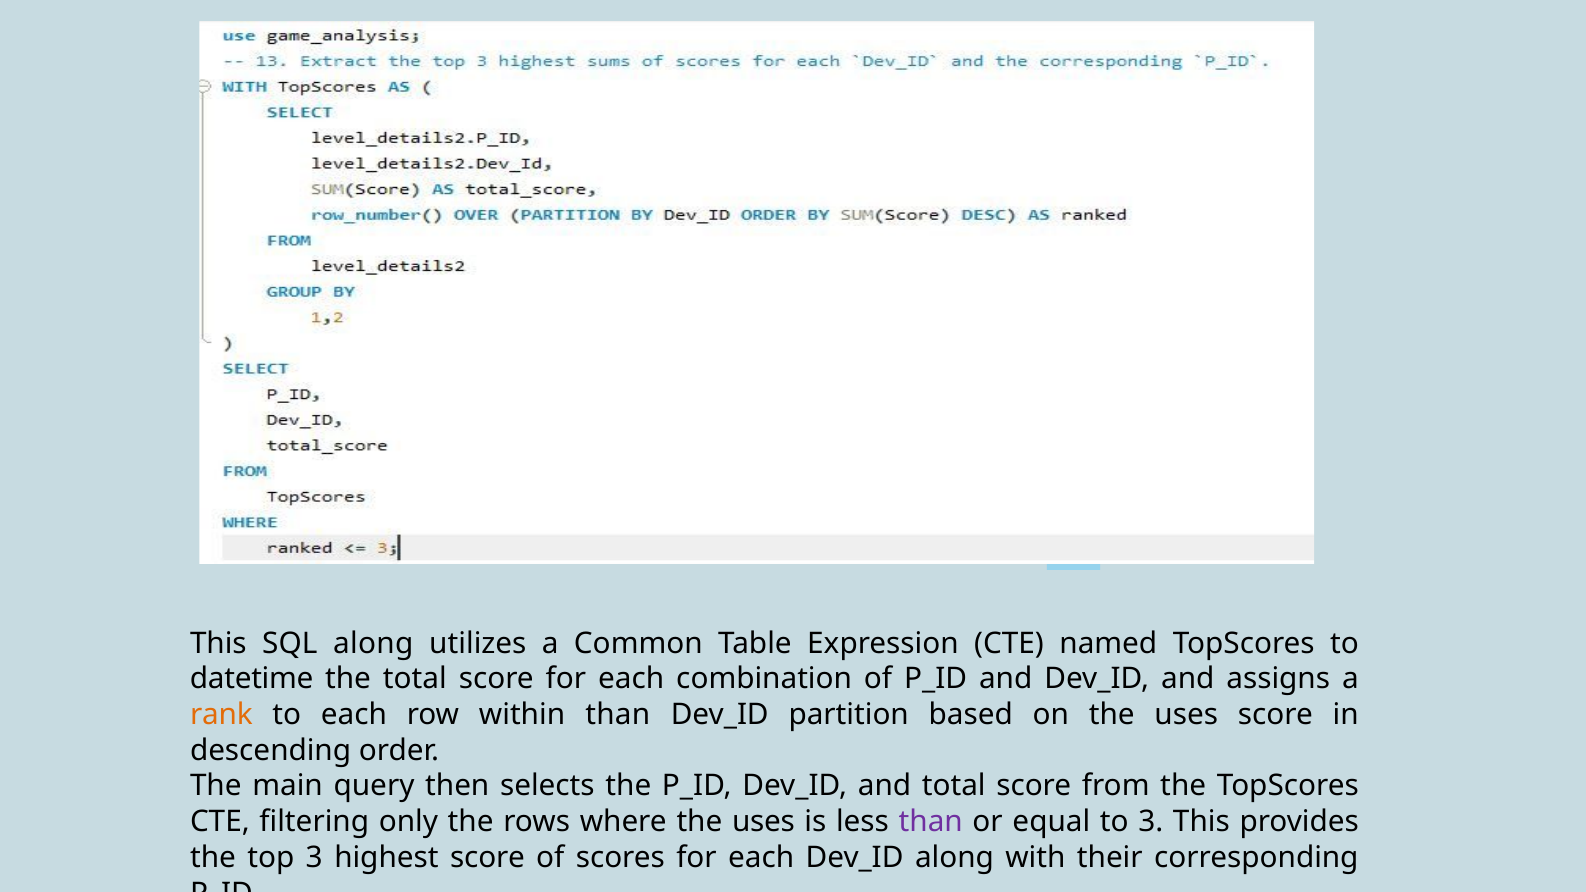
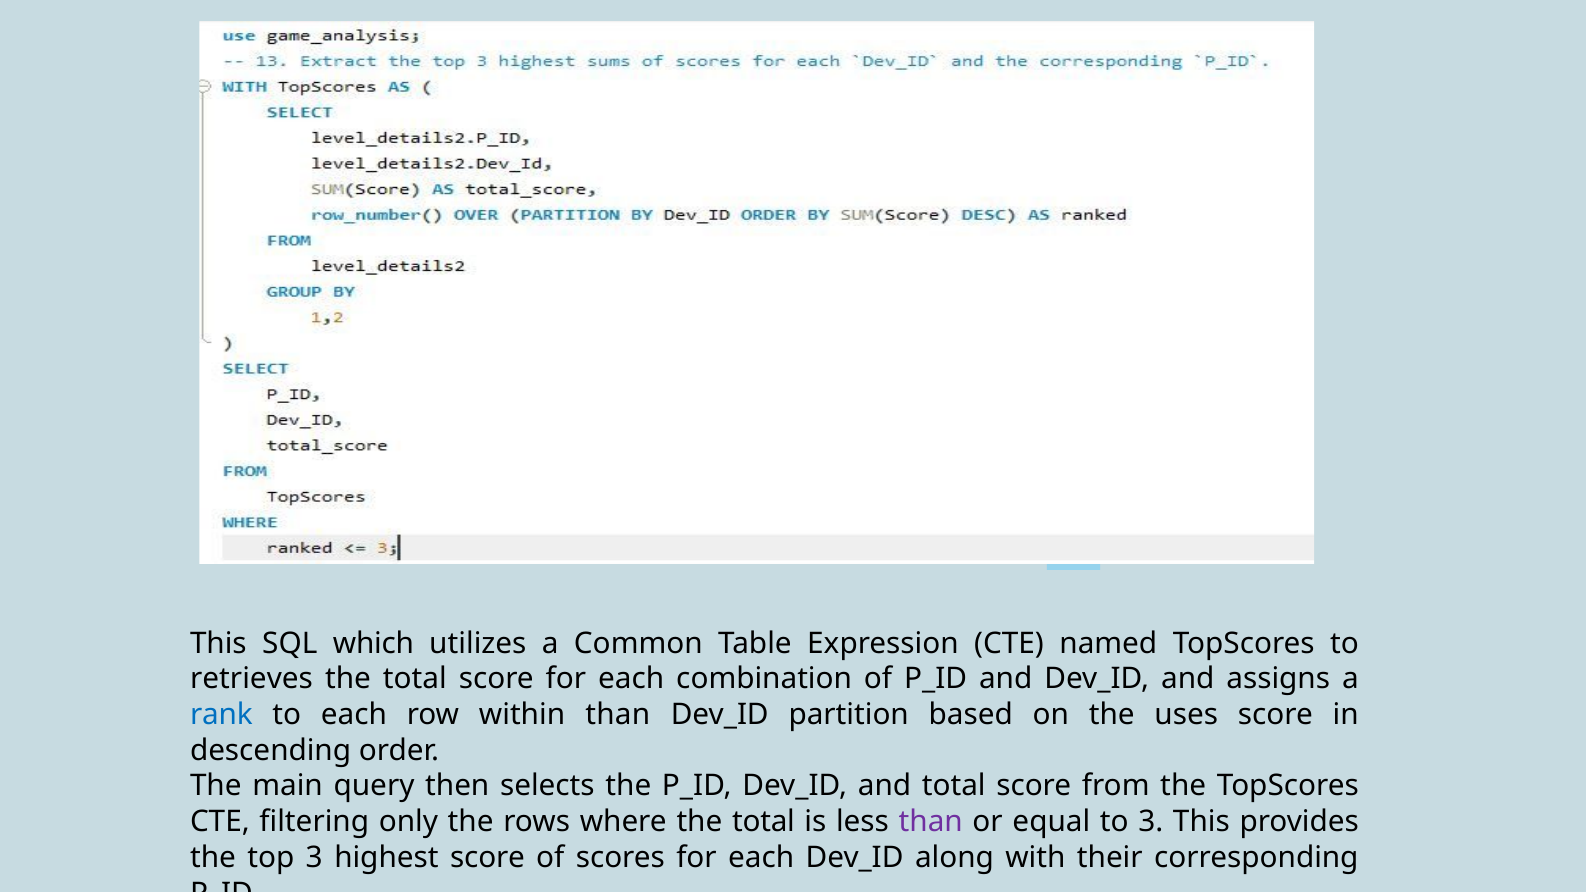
SQL along: along -> which
datetime: datetime -> retrieves
rank colour: orange -> blue
where the uses: uses -> total
